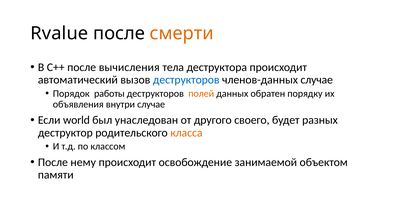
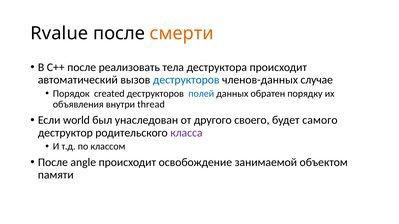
вычисления: вычисления -> реализовать
работы: работы -> created
полей colour: orange -> blue
внутри случае: случае -> thread
разных: разных -> самого
класса colour: orange -> purple
нему: нему -> angle
